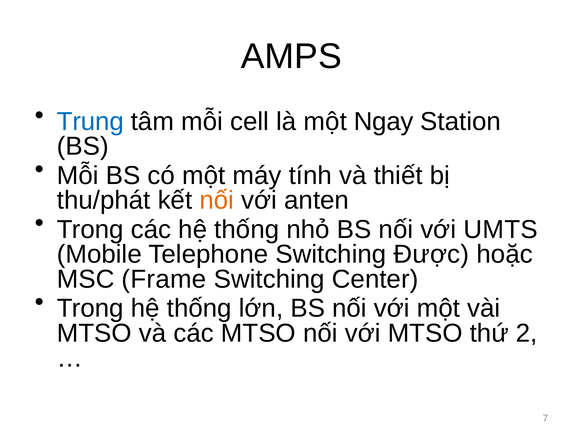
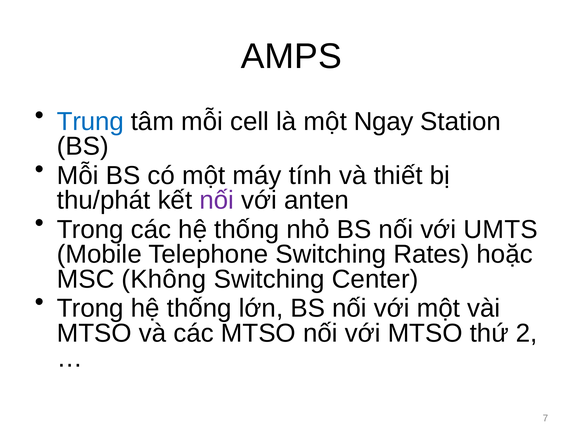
nối at (217, 200) colour: orange -> purple
Được: Được -> Rates
Frame: Frame -> Không
